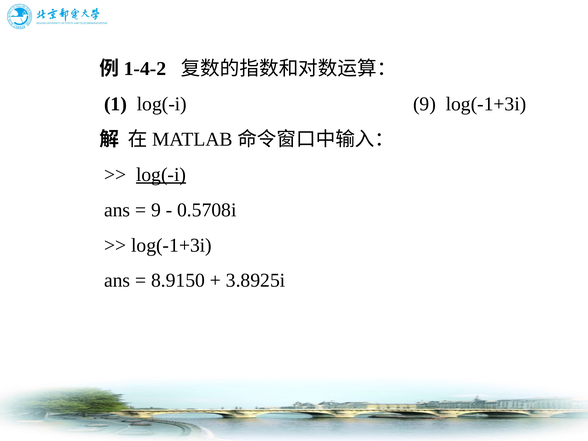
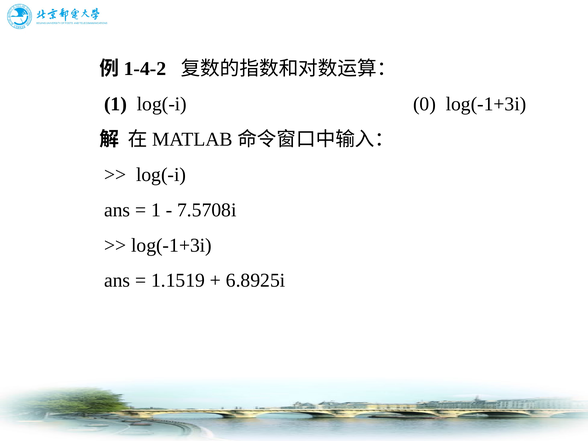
log(-i 9: 9 -> 0
log(-i at (161, 175) underline: present -> none
9 at (156, 210): 9 -> 1
0.5708i: 0.5708i -> 7.5708i
8.9150: 8.9150 -> 1.1519
3.8925i: 3.8925i -> 6.8925i
